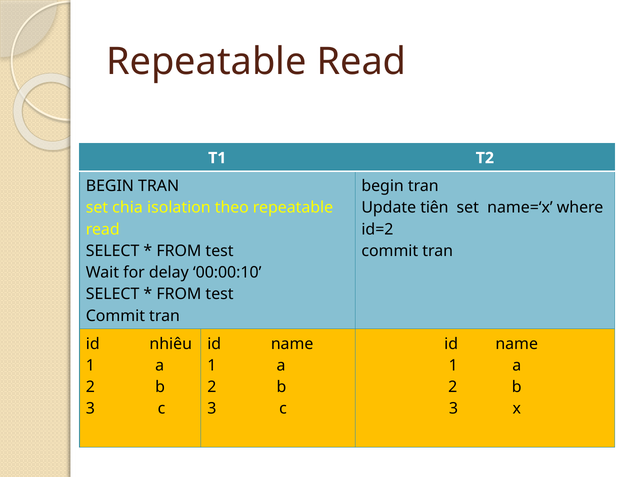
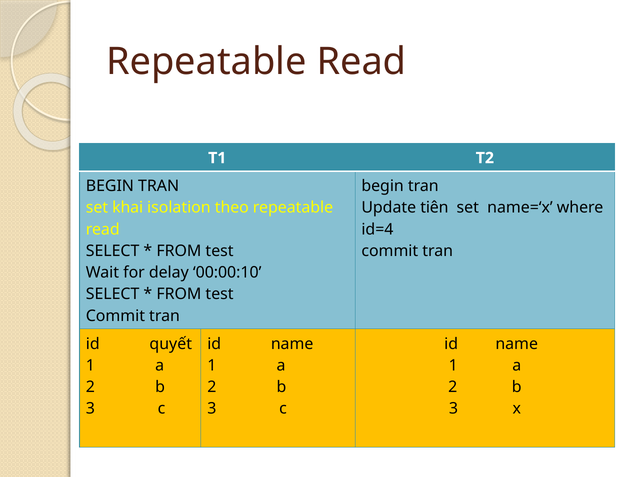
chia: chia -> khai
id=2: id=2 -> id=4
nhiêu: nhiêu -> quyết
